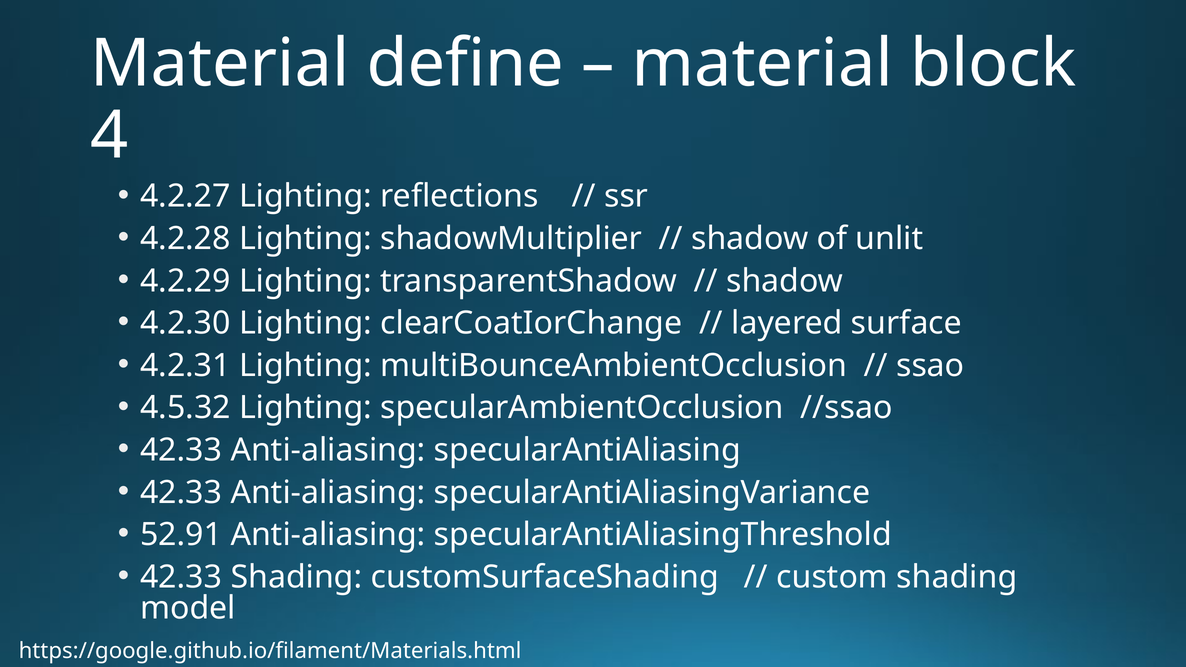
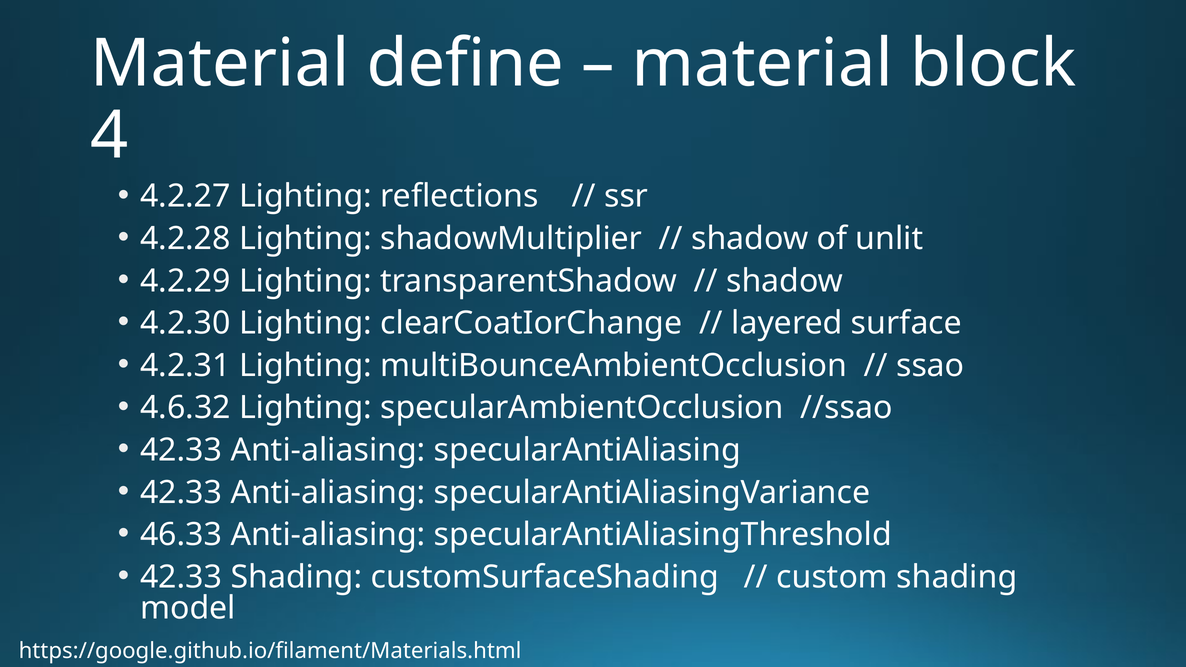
4.5.32: 4.5.32 -> 4.6.32
52.91: 52.91 -> 46.33
